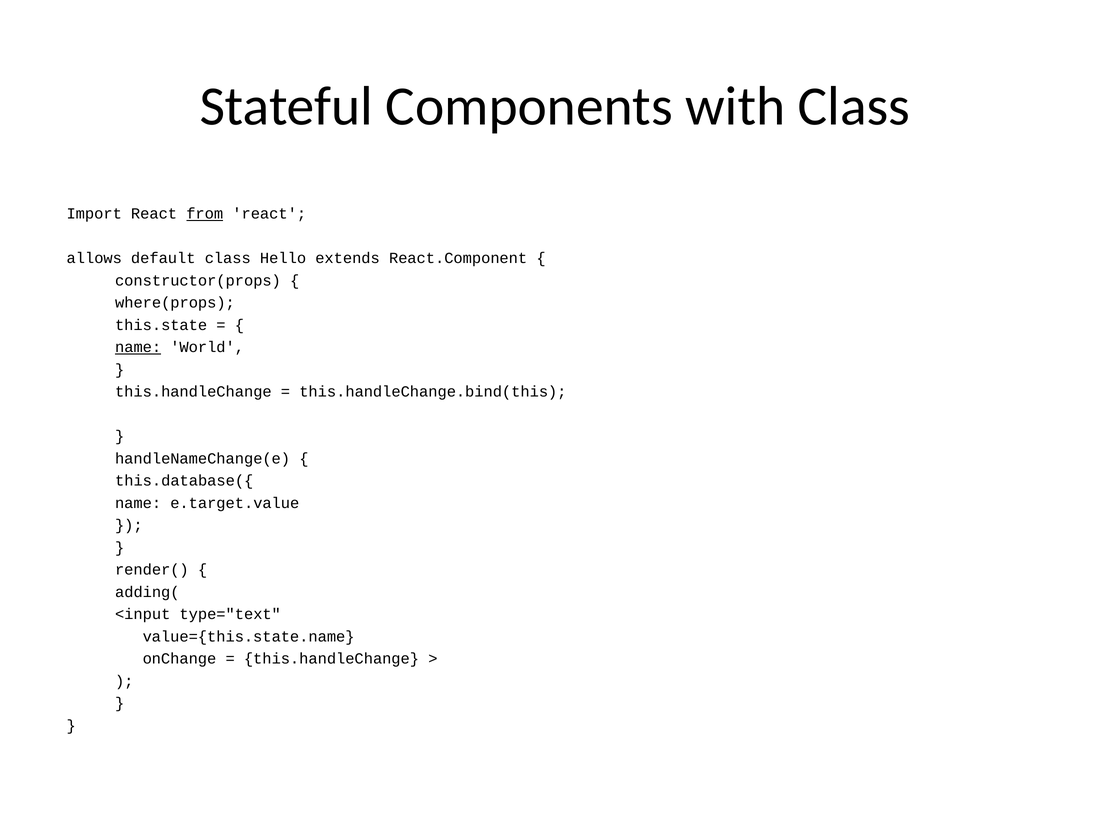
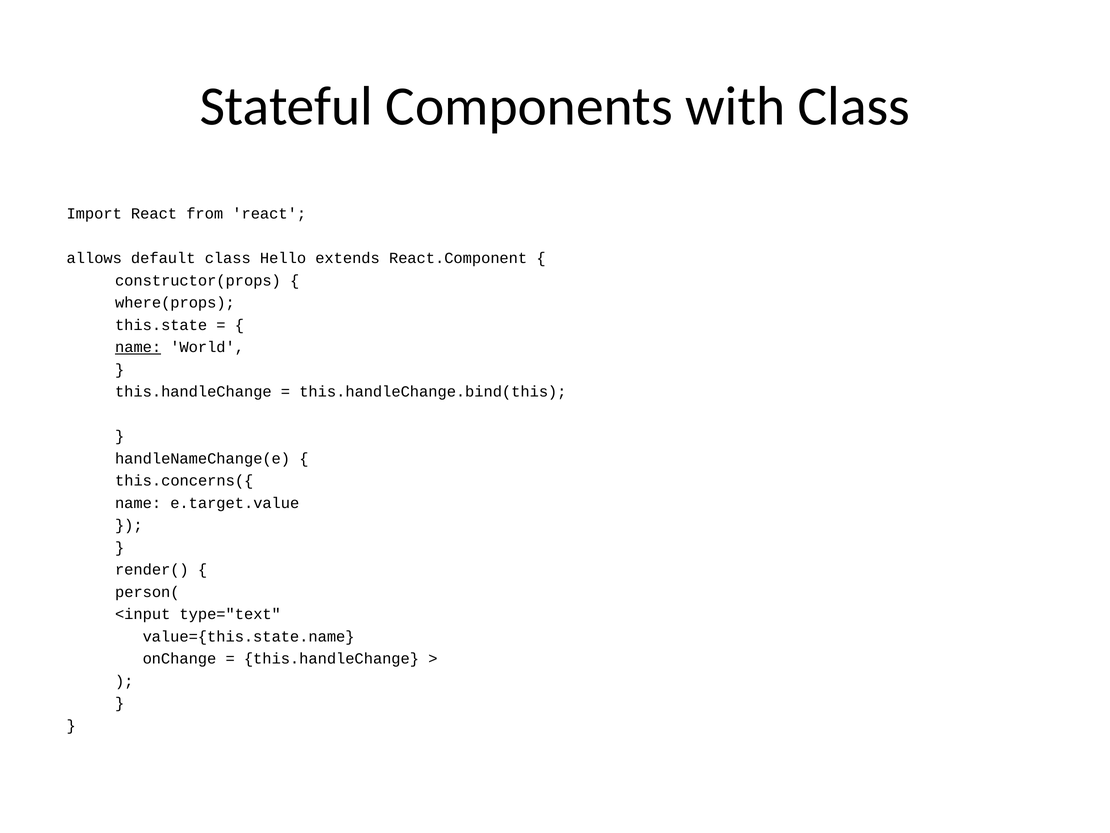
from underline: present -> none
this.database({: this.database({ -> this.concerns({
adding(: adding( -> person(
